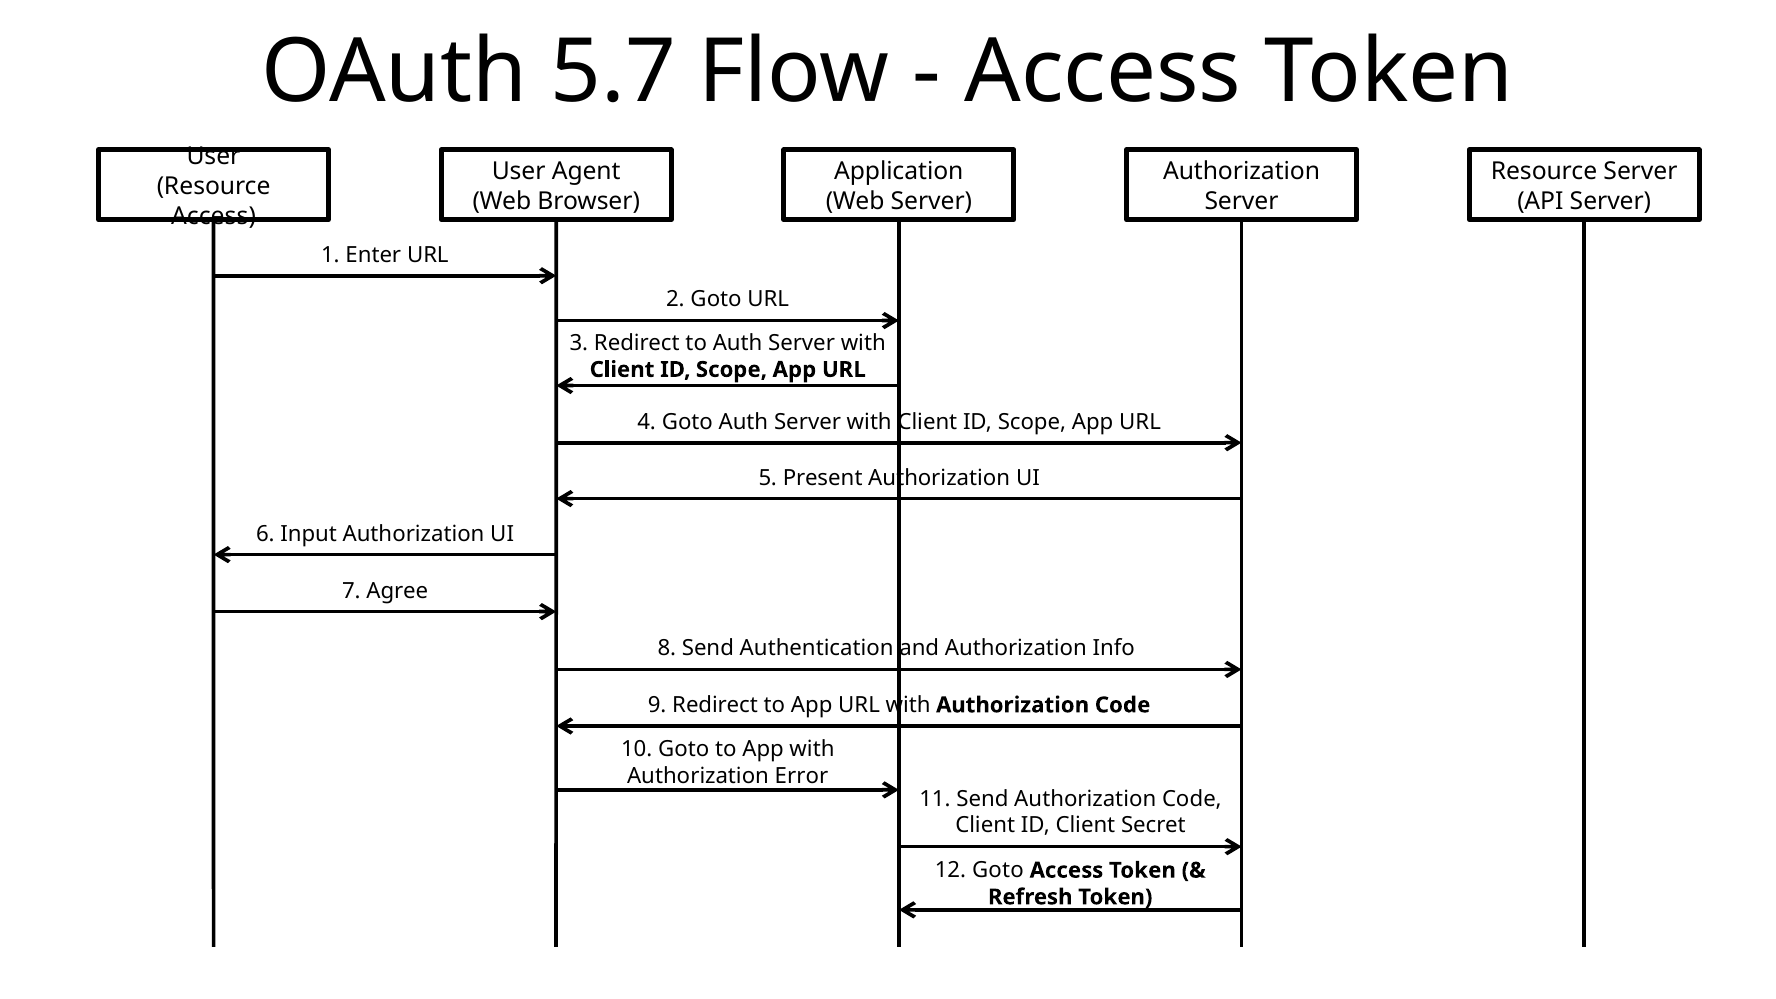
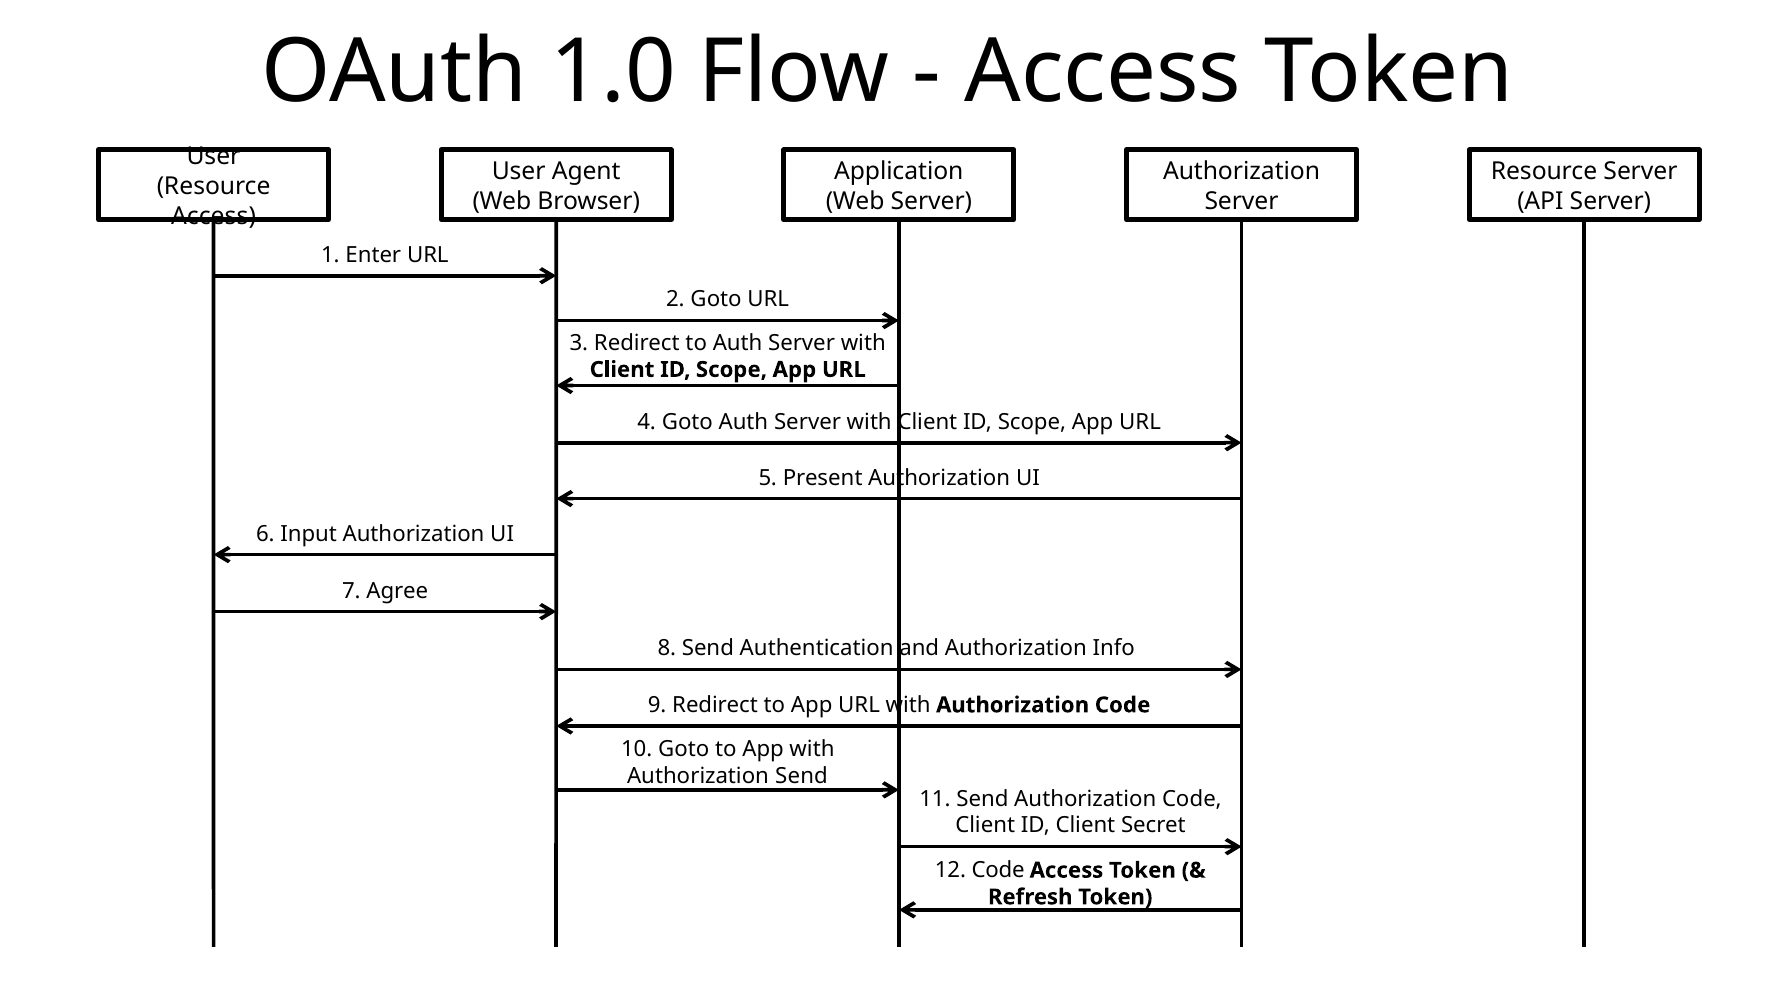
5.7: 5.7 -> 1.0
Authorization Error: Error -> Send
12 Goto: Goto -> Code
